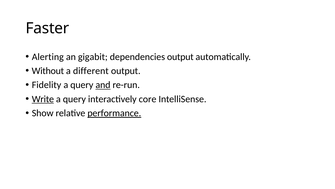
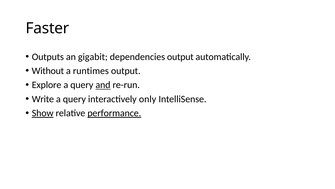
Alerting: Alerting -> Outputs
different: different -> runtimes
Fidelity: Fidelity -> Explore
Write underline: present -> none
core: core -> only
Show underline: none -> present
